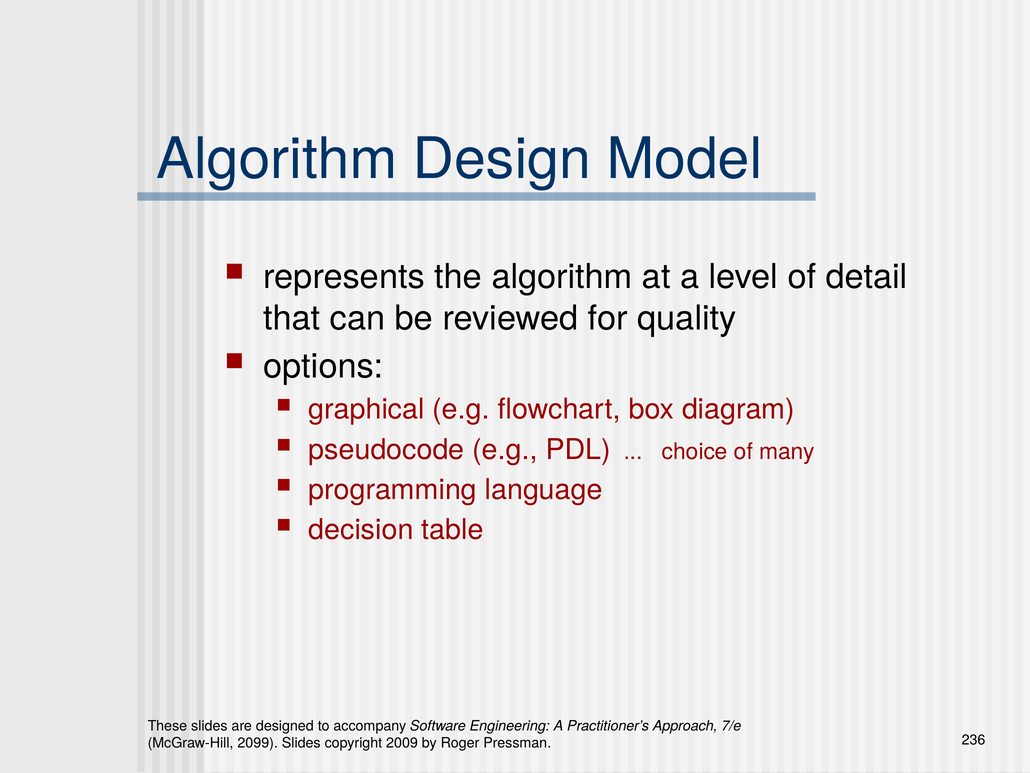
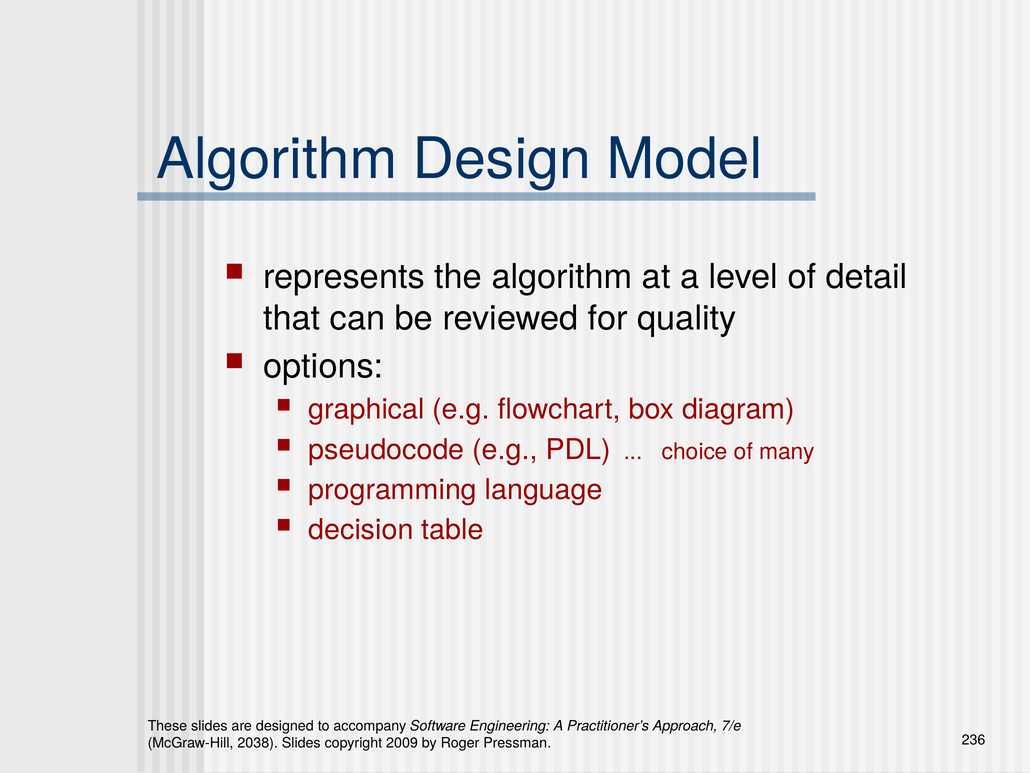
2099: 2099 -> 2038
